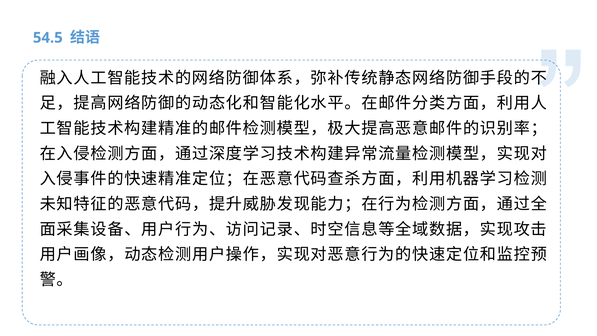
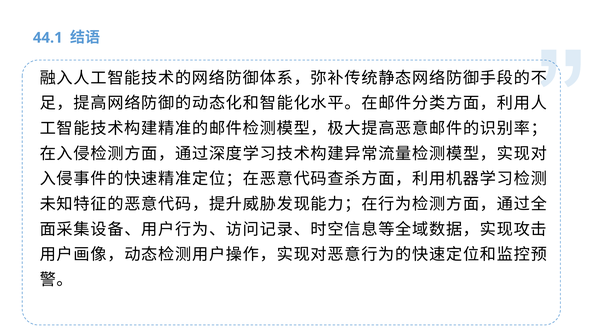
54.5: 54.5 -> 44.1
